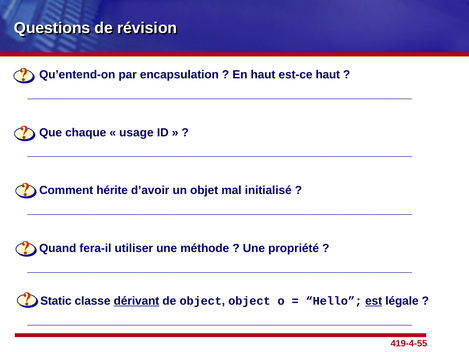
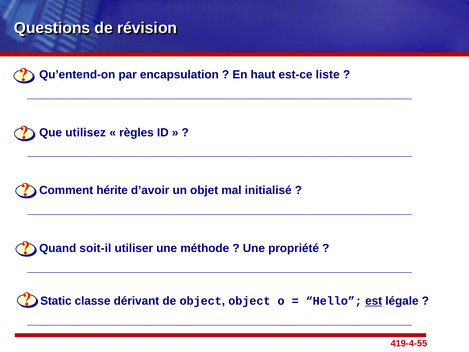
est-ce haut: haut -> liste
chaque: chaque -> utilisez
usage: usage -> règles
fera-il: fera-il -> soit-il
dérivant underline: present -> none
